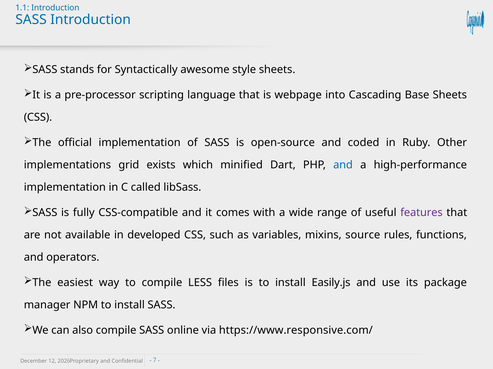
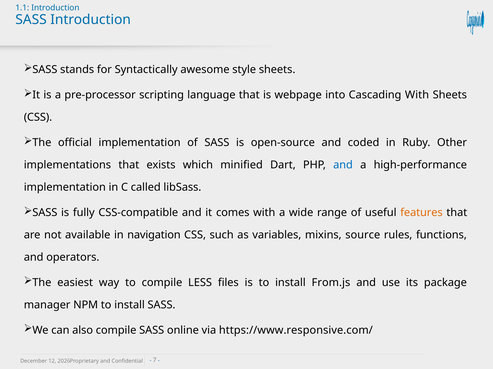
Cascading Base: Base -> With
implementations grid: grid -> that
features colour: purple -> orange
developed: developed -> navigation
Easily.js: Easily.js -> From.js
